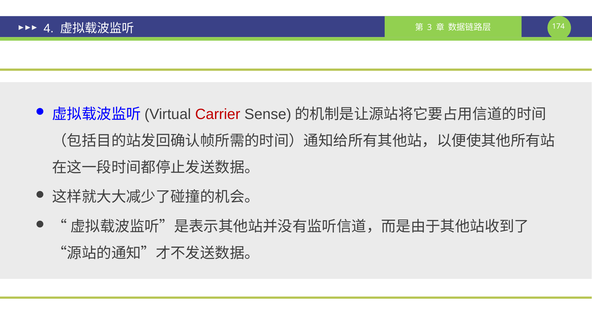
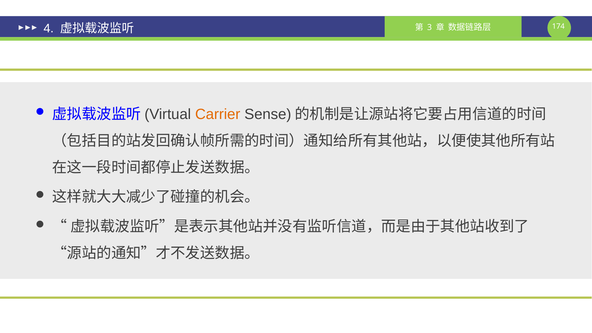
Carrier colour: red -> orange
